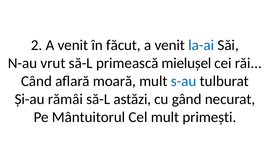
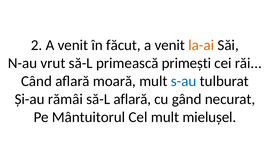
la-ai colour: blue -> orange
mielușel: mielușel -> primești
să-L astăzi: astăzi -> aflară
primești: primești -> mielușel
